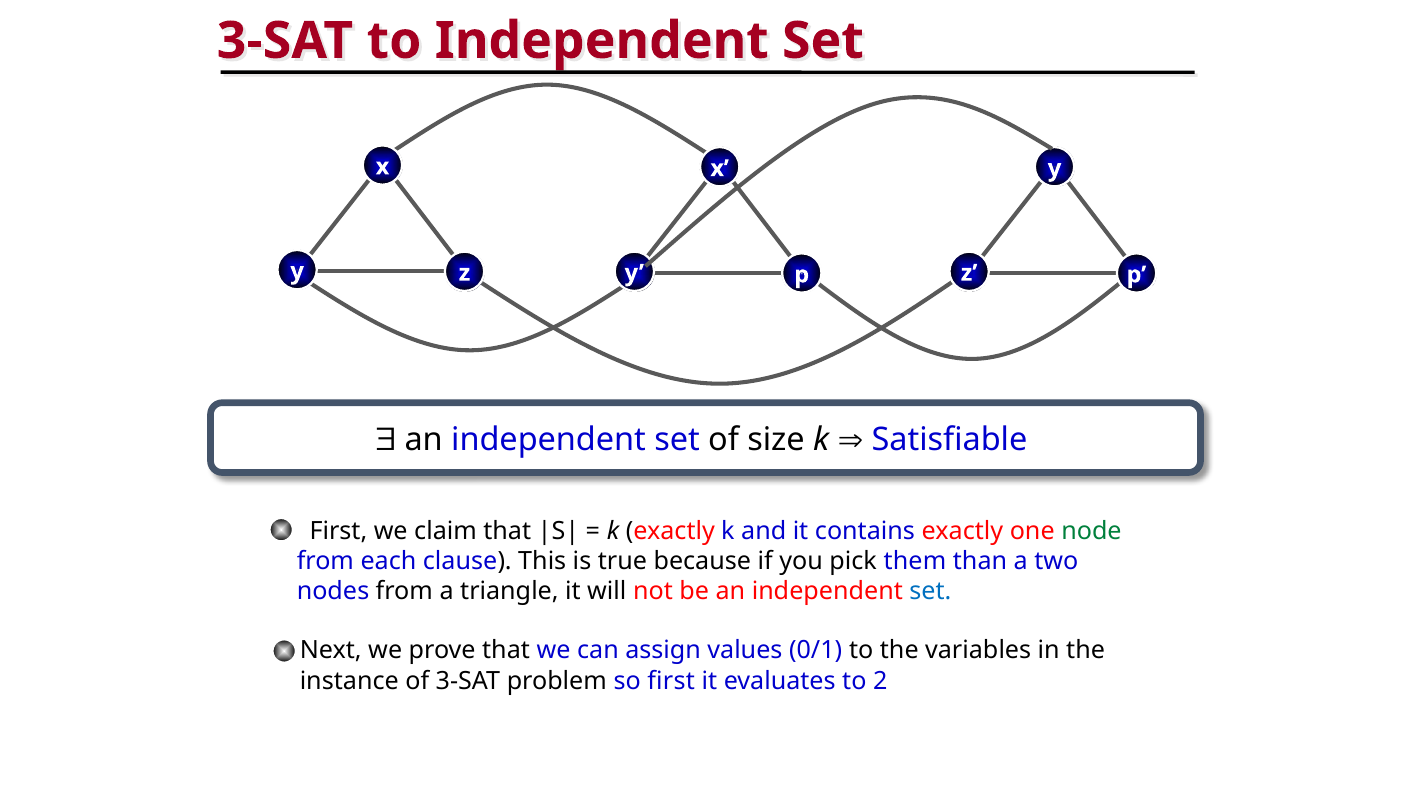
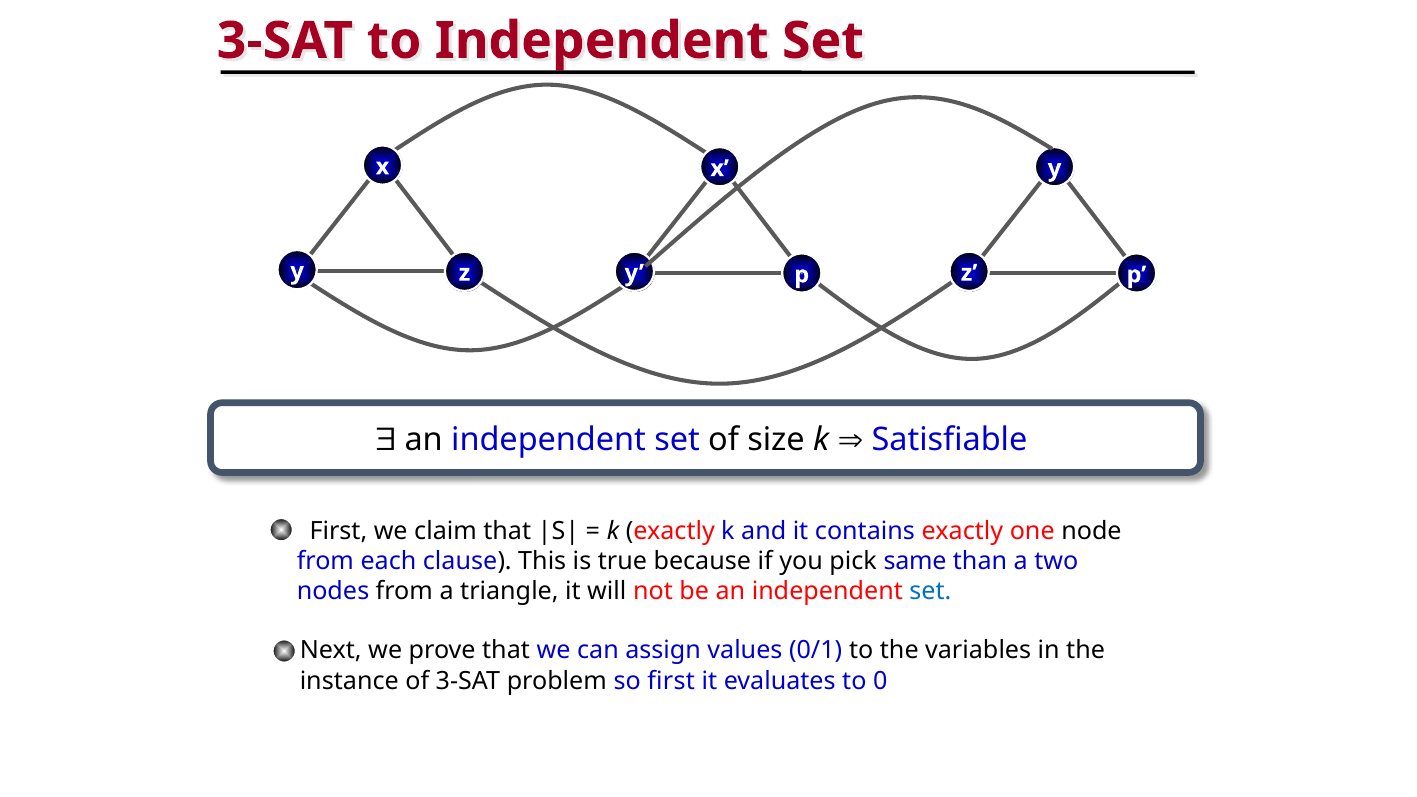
node colour: green -> black
them: them -> same
2: 2 -> 0
